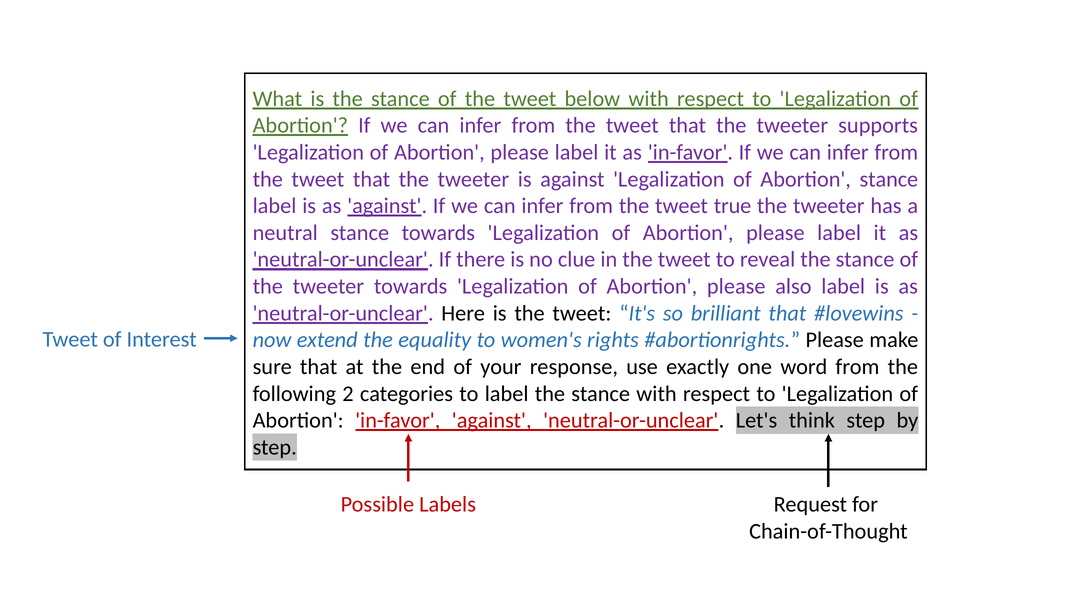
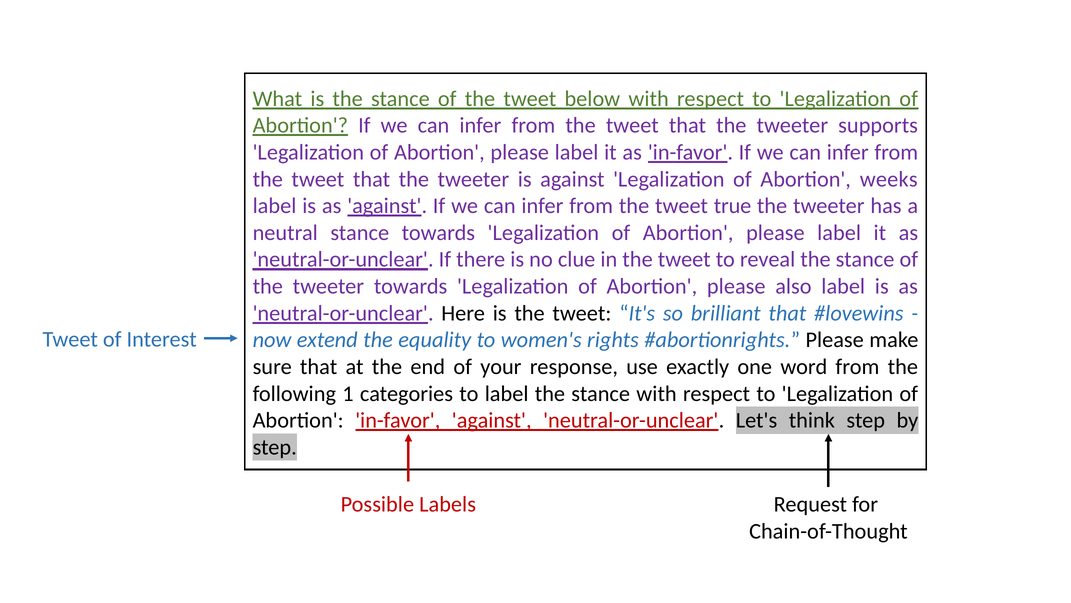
Abortion stance: stance -> weeks
2: 2 -> 1
